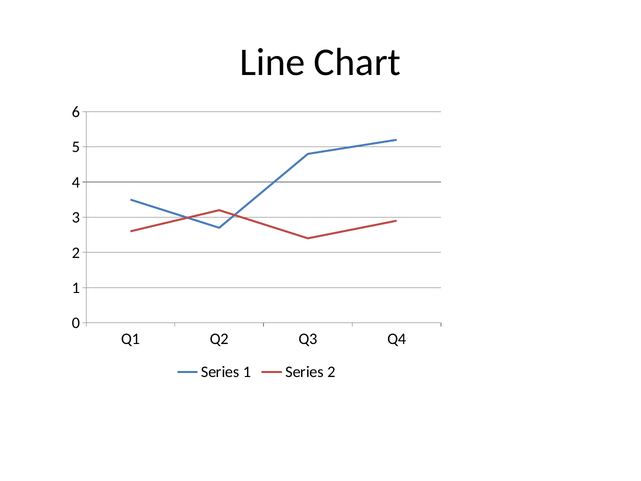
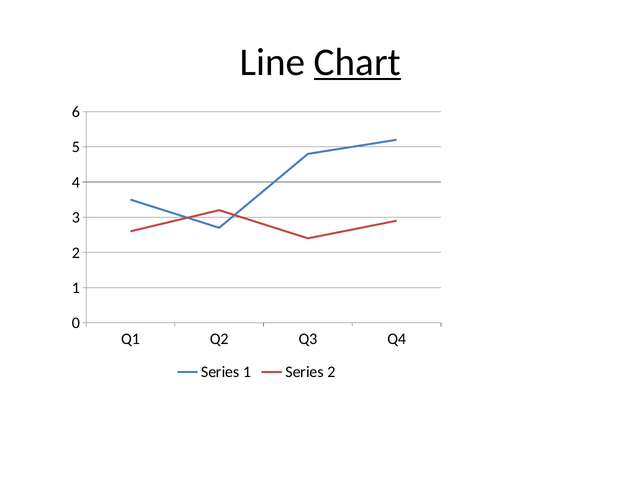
Chart underline: none -> present
